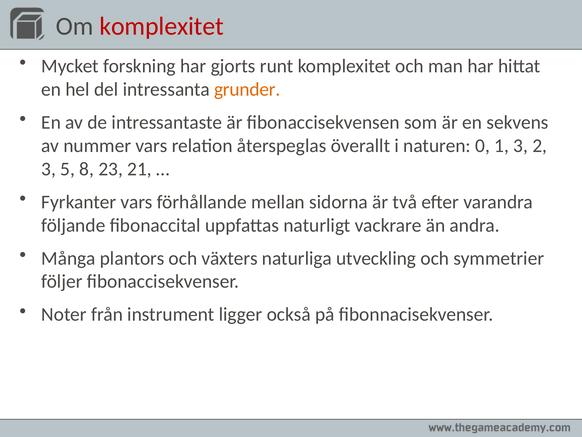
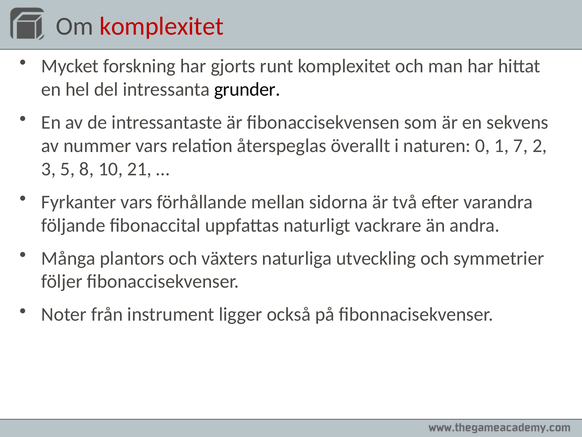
grunder colour: orange -> black
1 3: 3 -> 7
23: 23 -> 10
